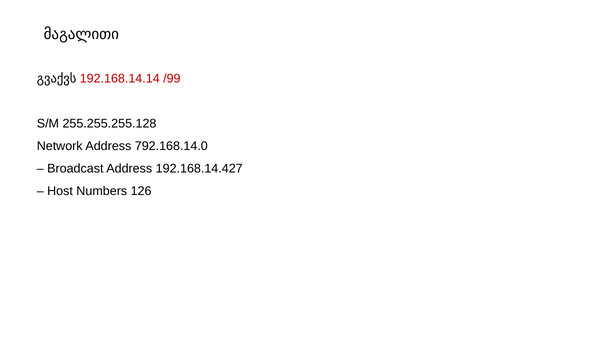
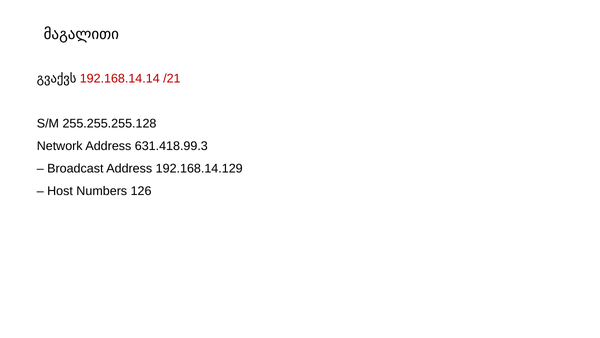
/99: /99 -> /21
792.168.14.0: 792.168.14.0 -> 631.418.99.3
192.168.14.427: 192.168.14.427 -> 192.168.14.129
